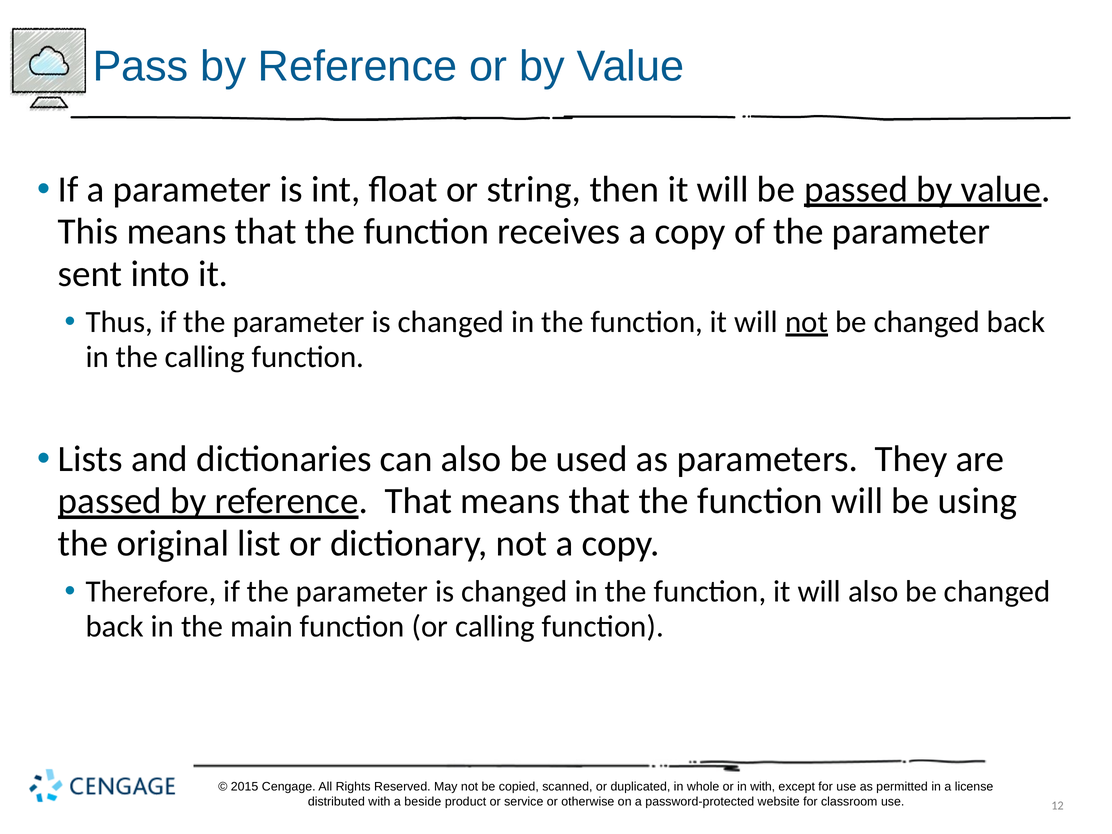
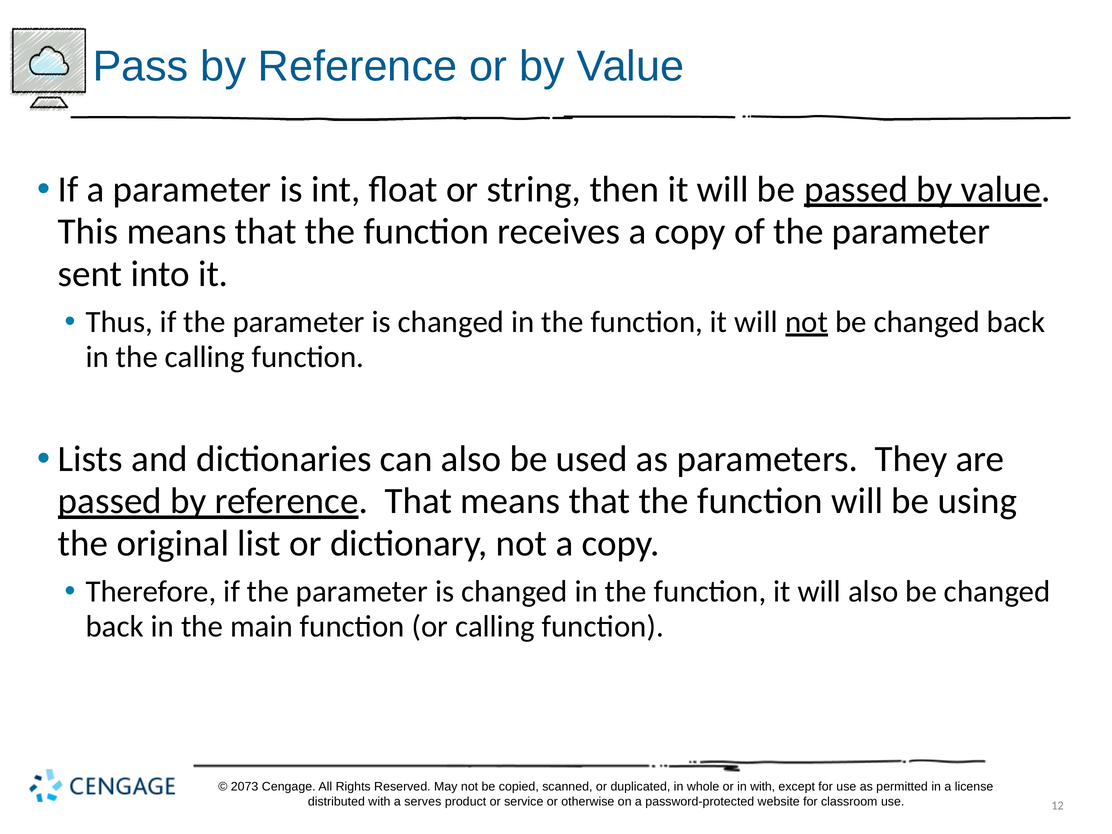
2015: 2015 -> 2073
beside: beside -> serves
